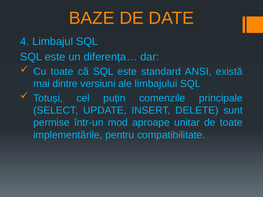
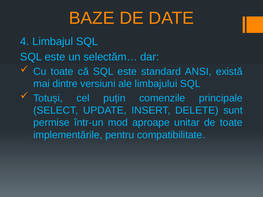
diferența…: diferența… -> selectăm…
